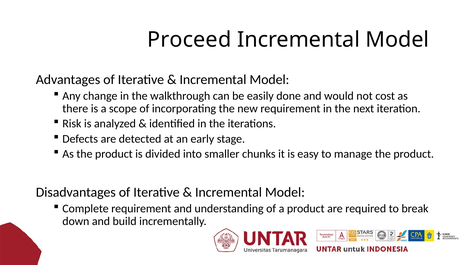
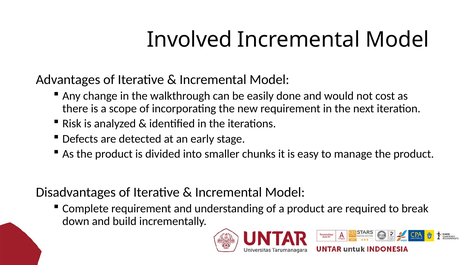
Proceed: Proceed -> Involved
